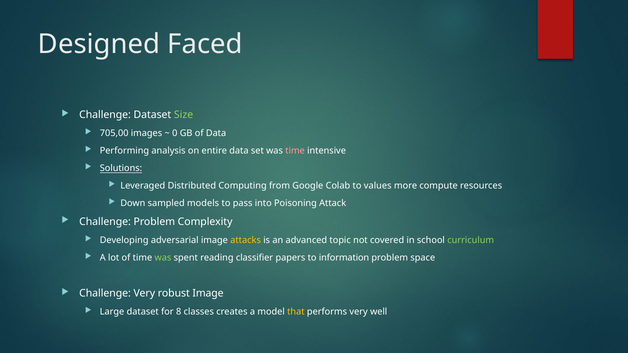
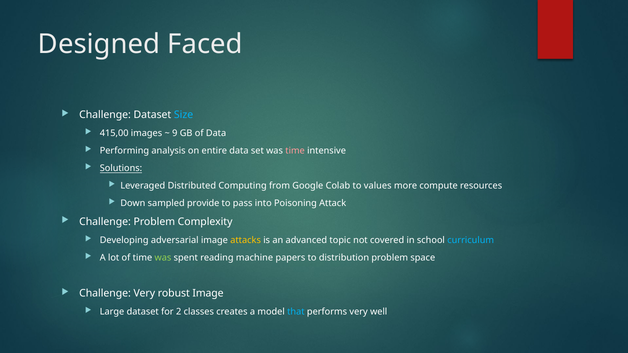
Size colour: light green -> light blue
705,00: 705,00 -> 415,00
0: 0 -> 9
models: models -> provide
curriculum colour: light green -> light blue
classifier: classifier -> machine
information: information -> distribution
8: 8 -> 2
that colour: yellow -> light blue
